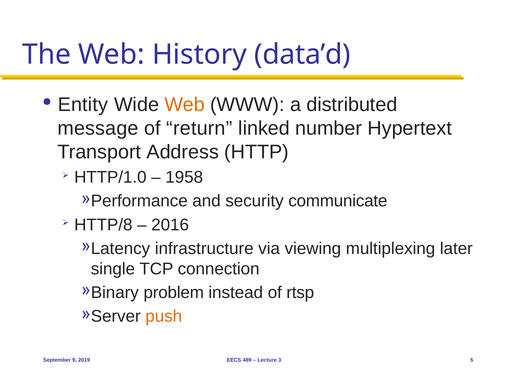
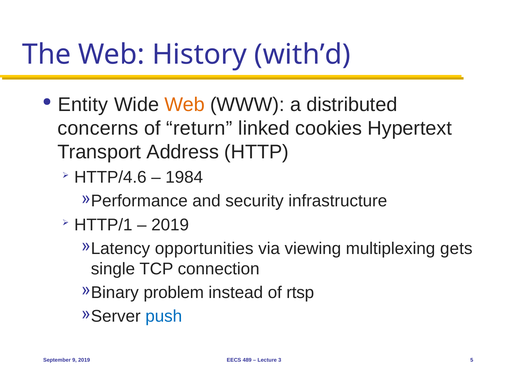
data’d: data’d -> with’d
message: message -> concerns
number: number -> cookies
HTTP/1.0: HTTP/1.0 -> HTTP/4.6
1958: 1958 -> 1984
communicate: communicate -> infrastructure
HTTP/8: HTTP/8 -> HTTP/1
2016 at (170, 225): 2016 -> 2019
infrastructure: infrastructure -> opportunities
later: later -> gets
push colour: orange -> blue
